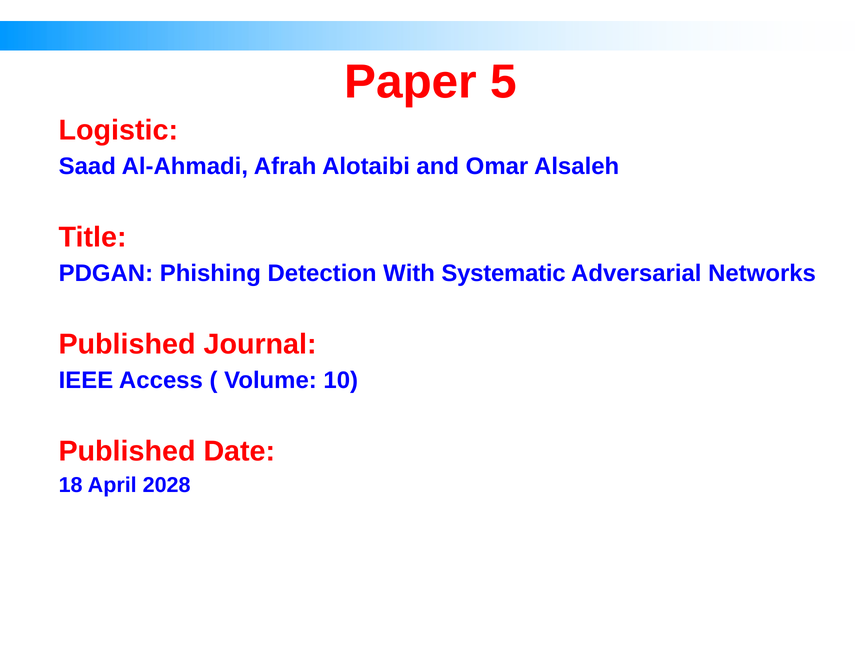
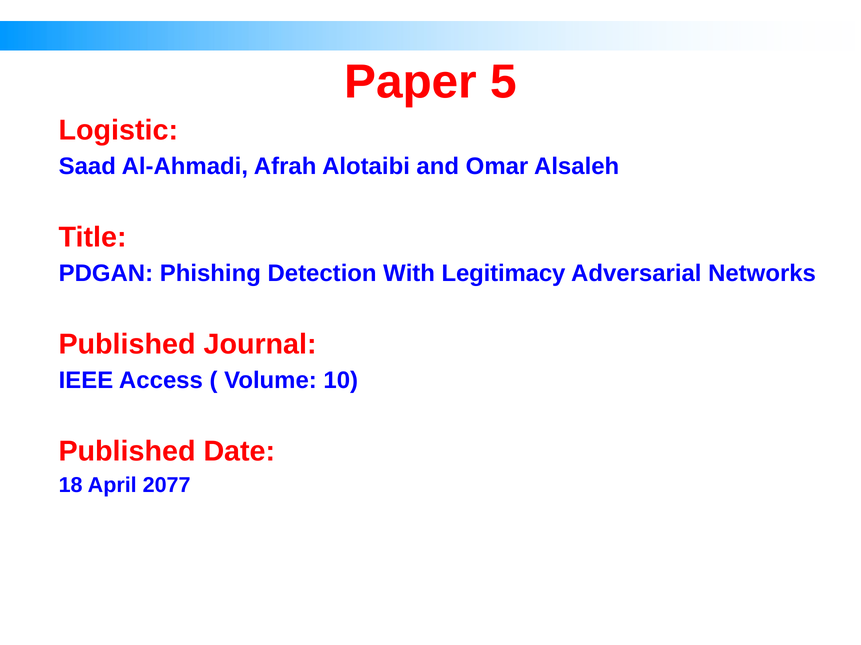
Systematic: Systematic -> Legitimacy
2028: 2028 -> 2077
